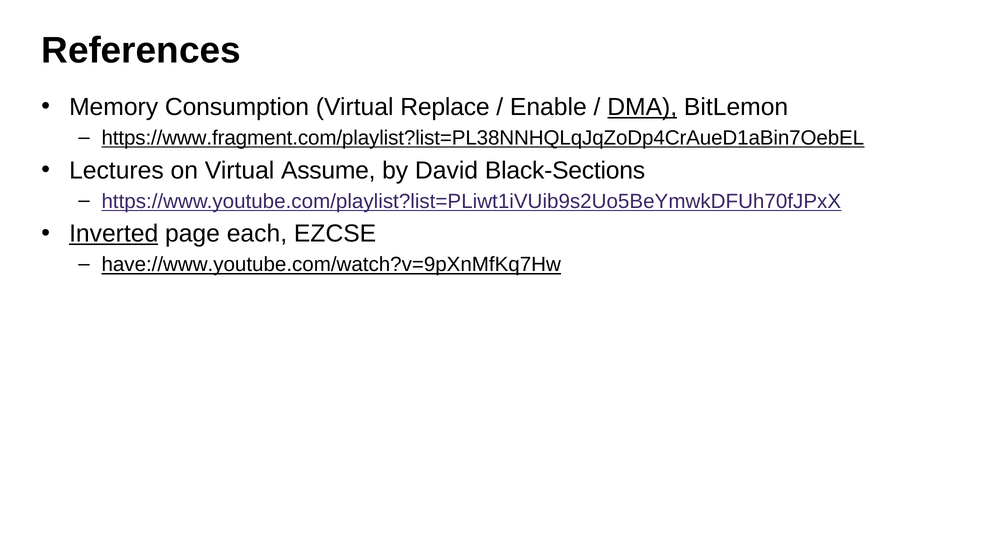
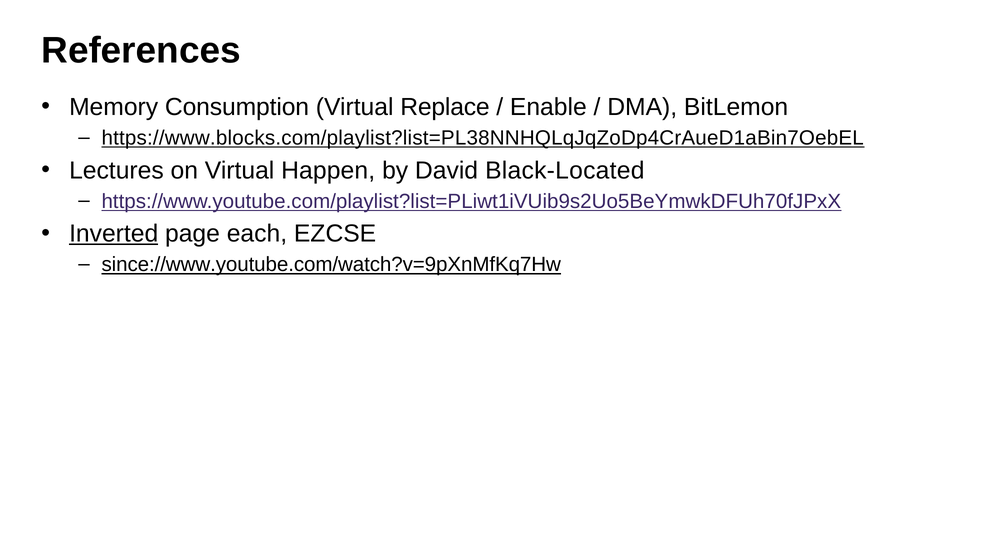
DMA underline: present -> none
https://www.fragment.com/playlist?list=PL38NNHQLqJqZoDp4CrAueD1aBin7OebEL: https://www.fragment.com/playlist?list=PL38NNHQLqJqZoDp4CrAueD1aBin7OebEL -> https://www.blocks.com/playlist?list=PL38NNHQLqJqZoDp4CrAueD1aBin7OebEL
Assume: Assume -> Happen
Black-Sections: Black-Sections -> Black-Located
have://www.youtube.com/watch?v=9pXnMfKq7Hw: have://www.youtube.com/watch?v=9pXnMfKq7Hw -> since://www.youtube.com/watch?v=9pXnMfKq7Hw
